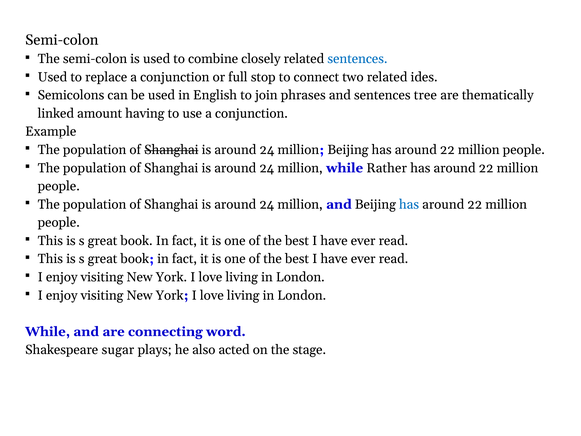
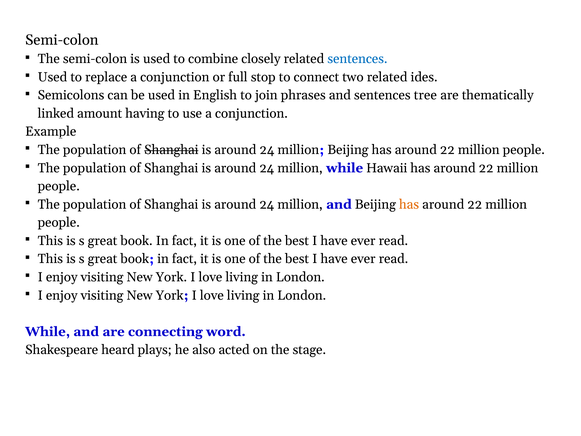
Rather: Rather -> Hawaii
has at (409, 204) colour: blue -> orange
sugar: sugar -> heard
